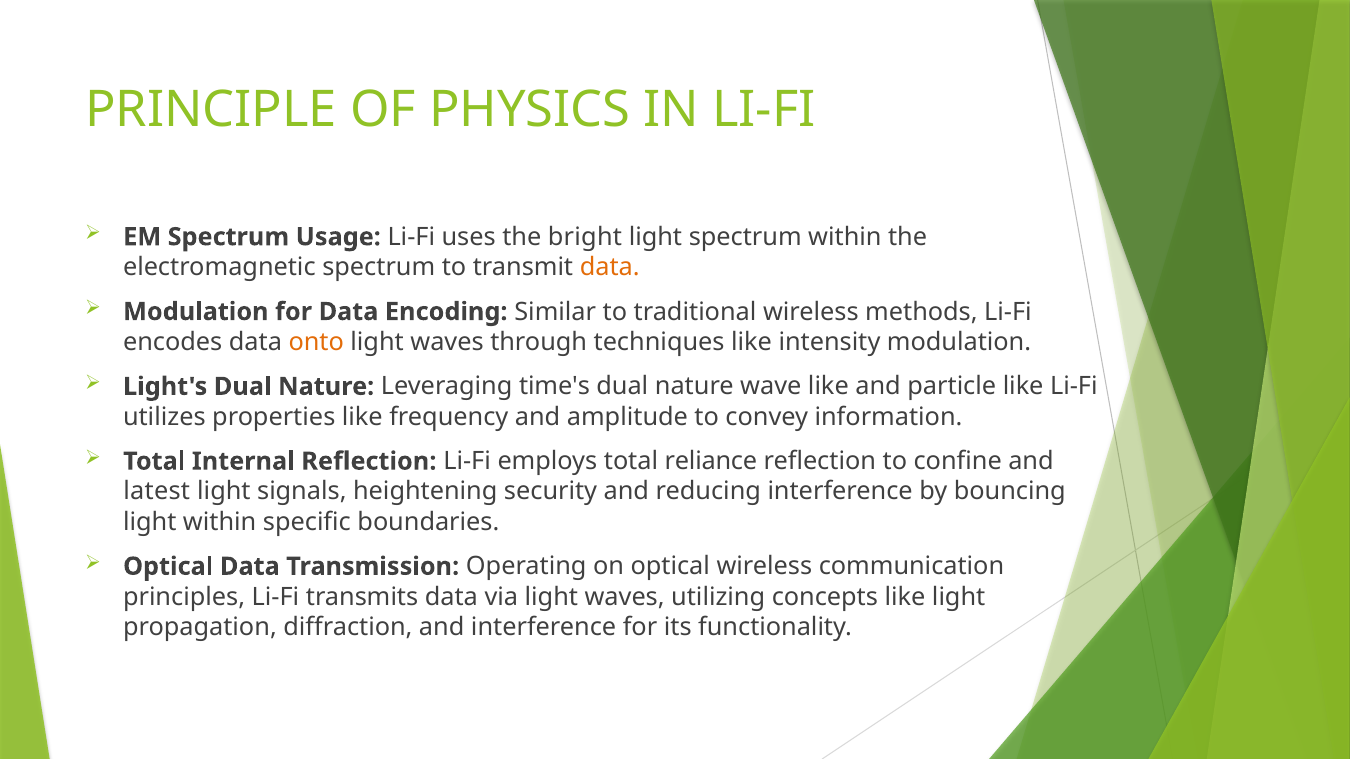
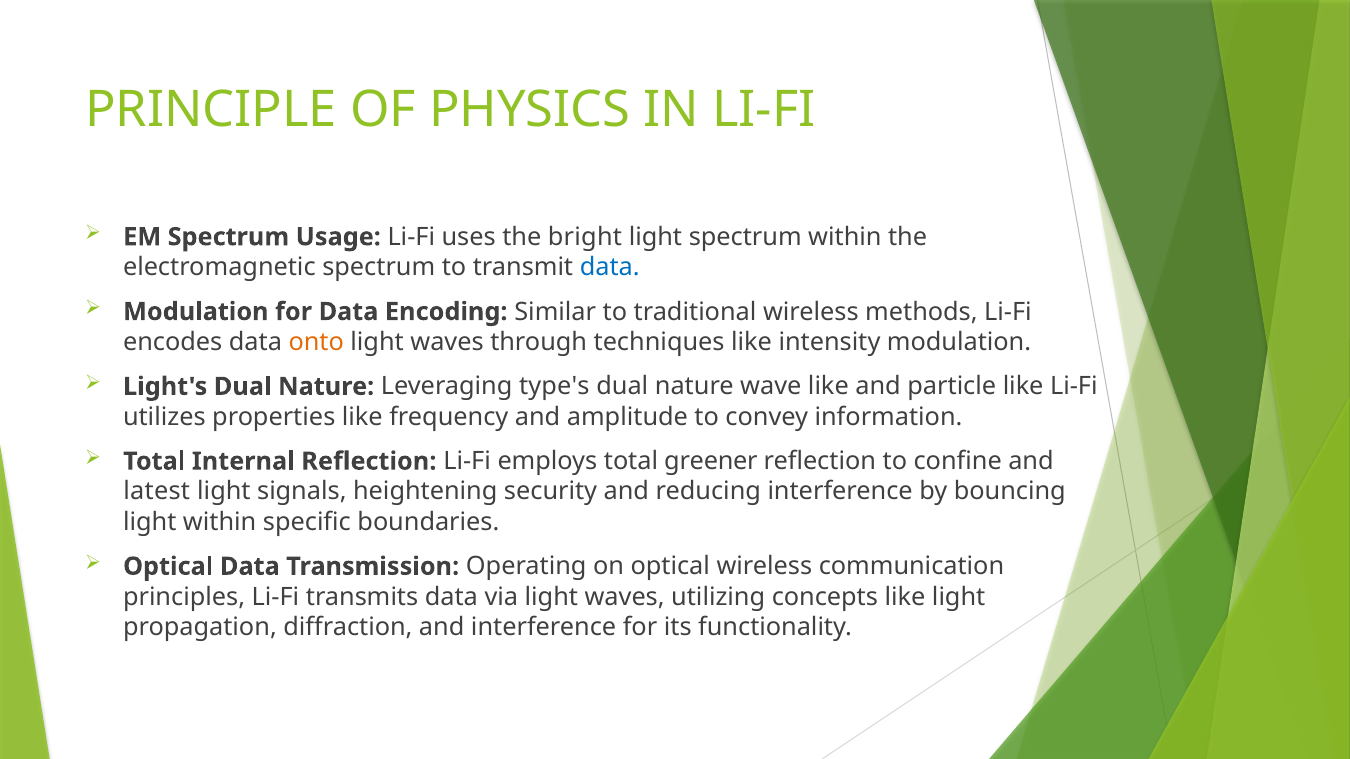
data at (610, 267) colour: orange -> blue
time's: time's -> type's
reliance: reliance -> greener
